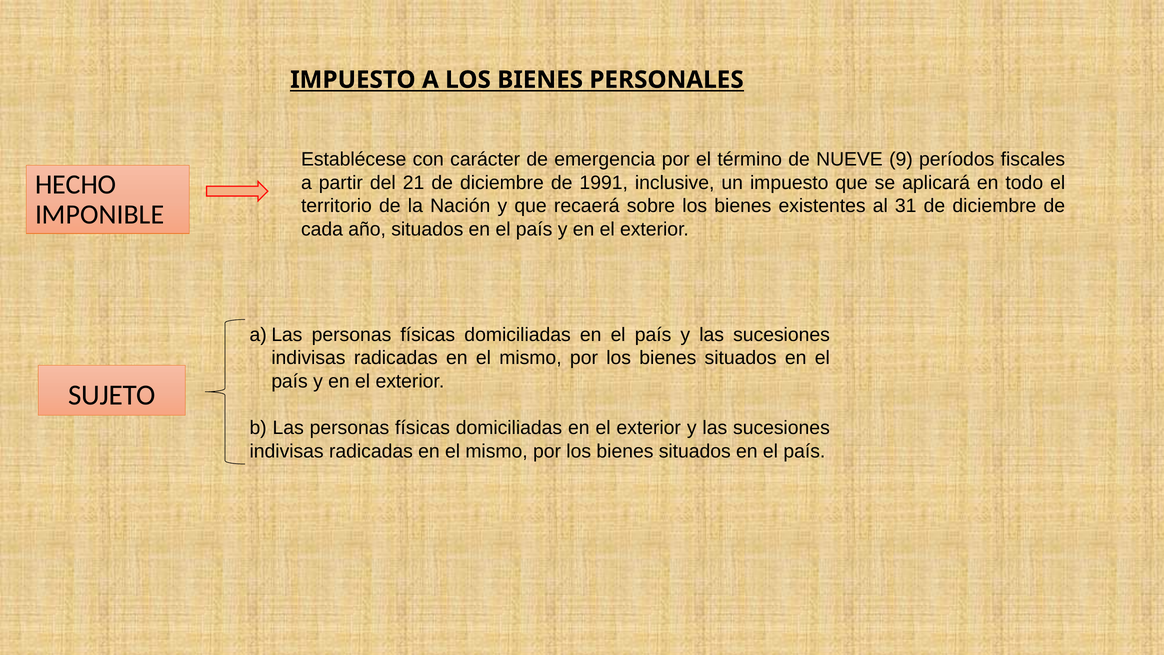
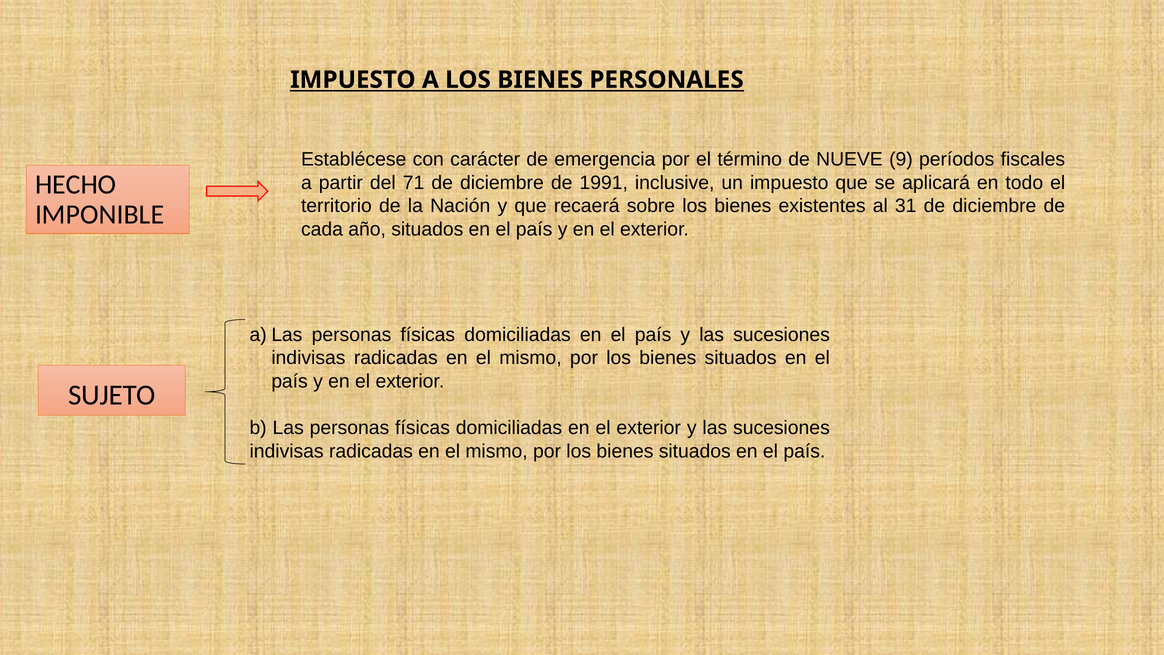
21: 21 -> 71
